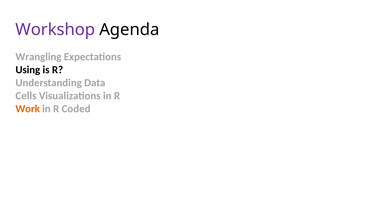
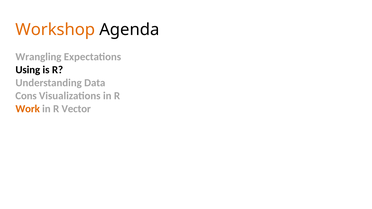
Workshop colour: purple -> orange
Cells: Cells -> Cons
Coded: Coded -> Vector
